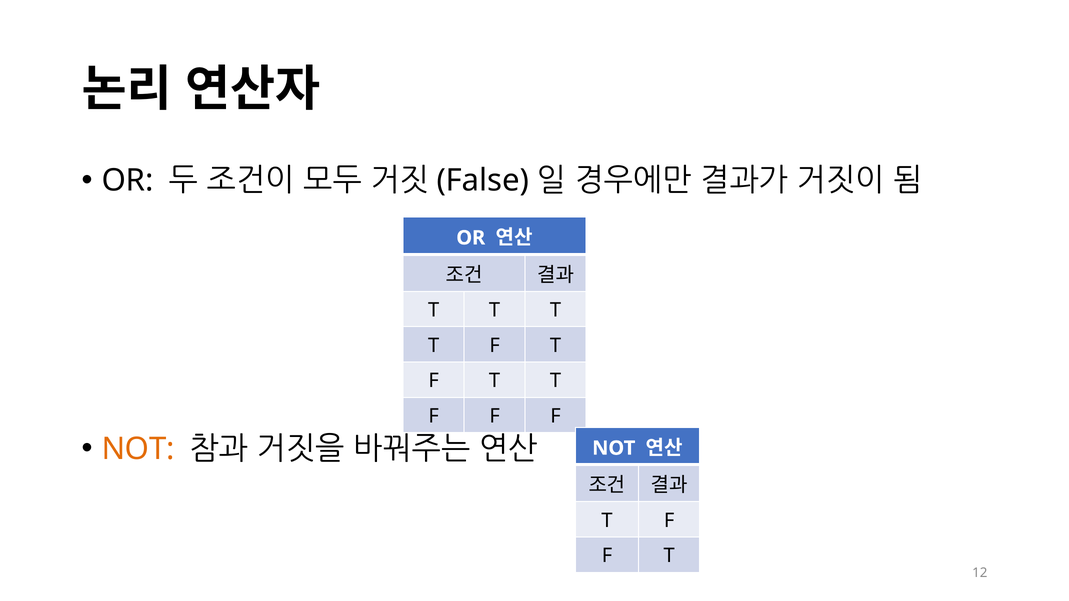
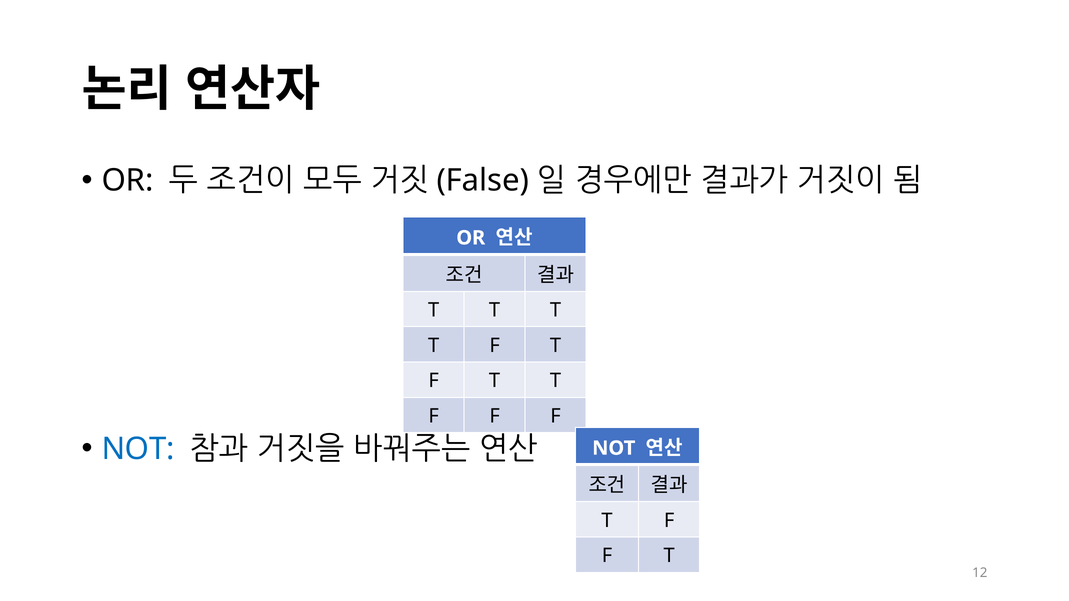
NOT at (138, 449) colour: orange -> blue
